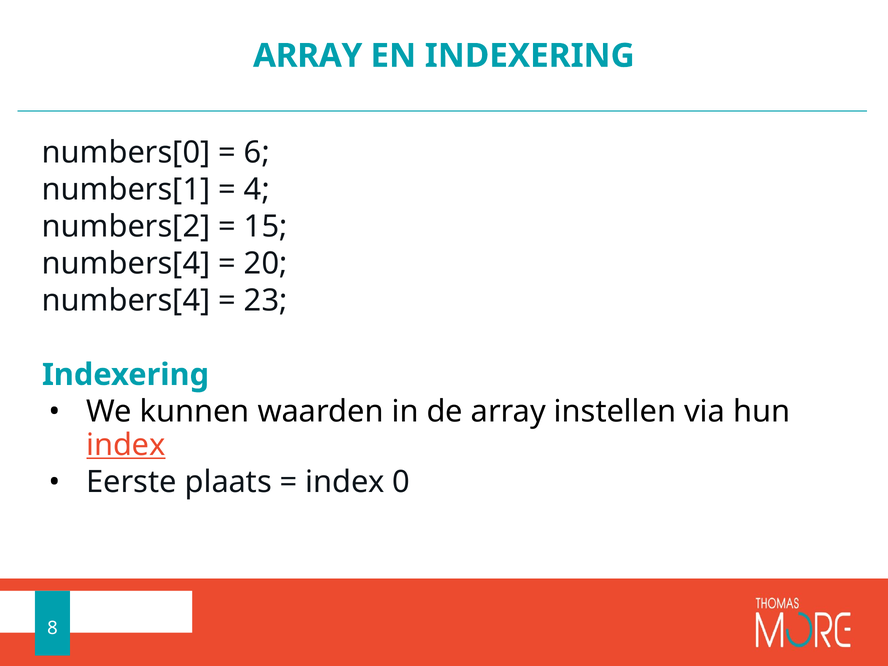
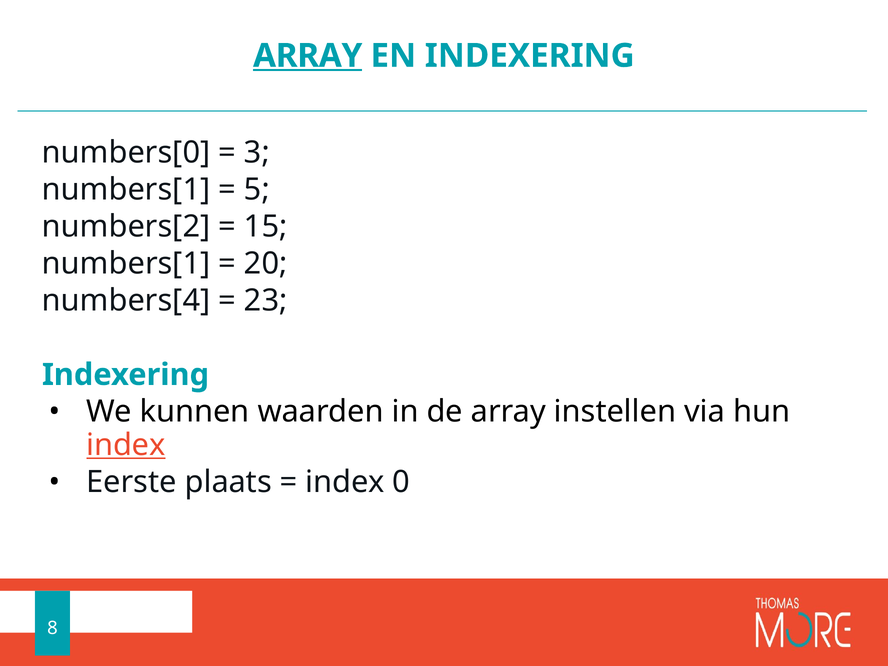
ARRAY at (308, 56) underline: none -> present
6: 6 -> 3
4: 4 -> 5
numbers[4 at (126, 264): numbers[4 -> numbers[1
